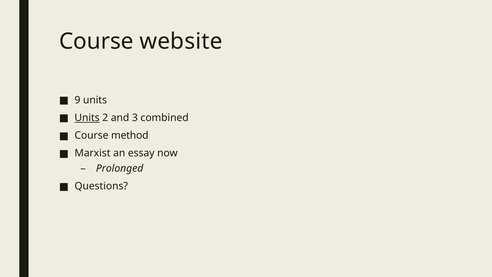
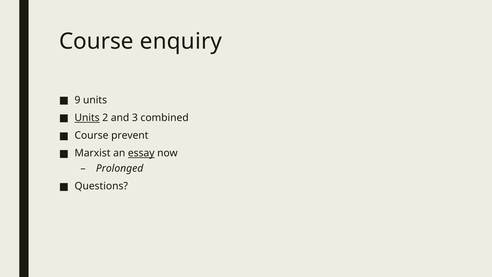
website: website -> enquiry
method: method -> prevent
essay underline: none -> present
